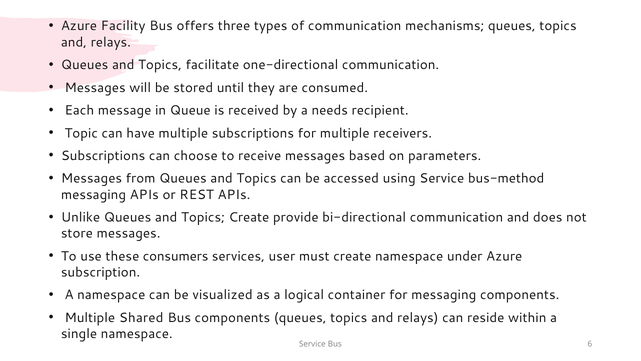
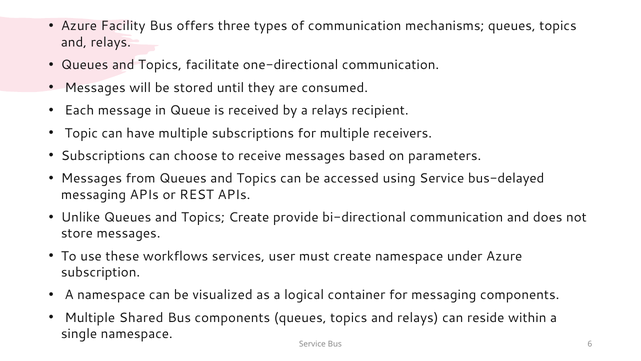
a needs: needs -> relays
bus-method: bus-method -> bus-delayed
consumers: consumers -> workflows
